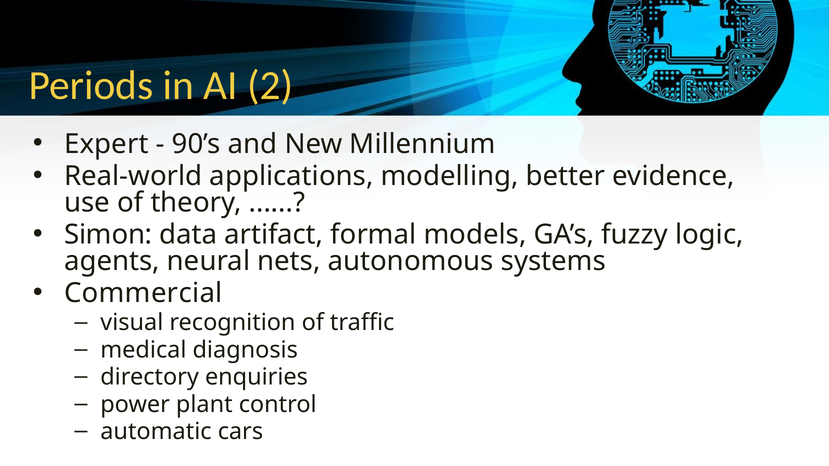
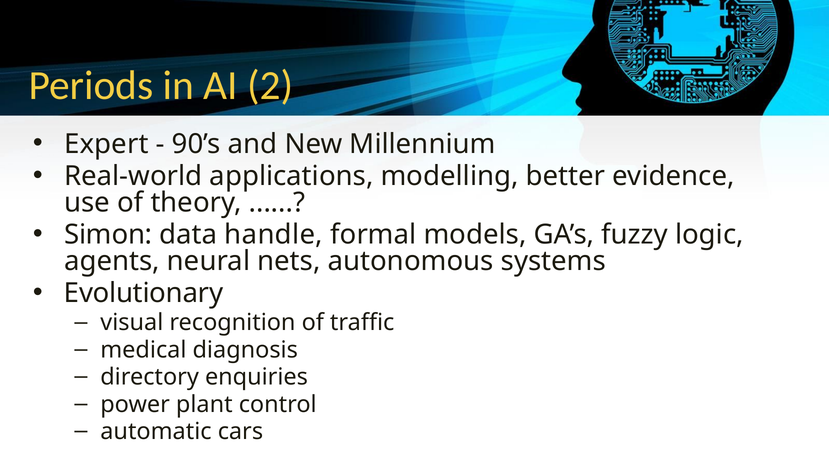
artifact: artifact -> handle
Commercial: Commercial -> Evolutionary
